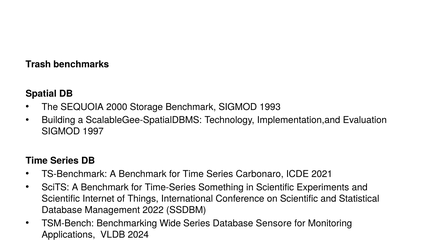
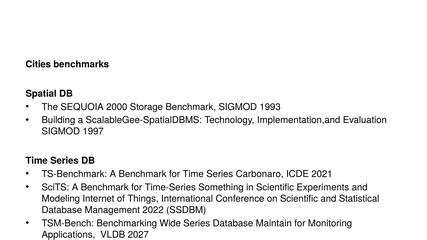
Trash: Trash -> Cities
Scientific at (61, 199): Scientific -> Modeling
Sensore: Sensore -> Maintain
VLDB 2024: 2024 -> 2027
